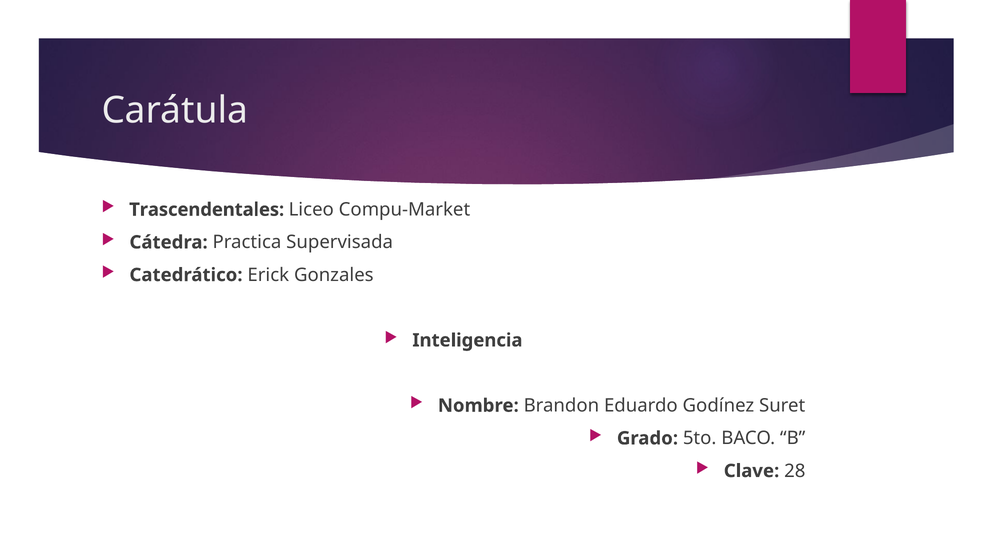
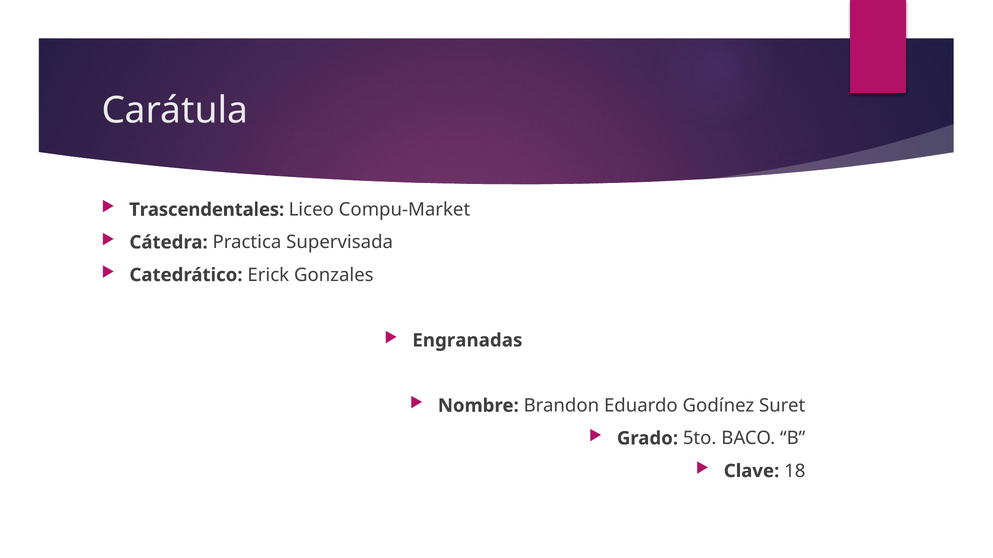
Inteligencia: Inteligencia -> Engranadas
28: 28 -> 18
